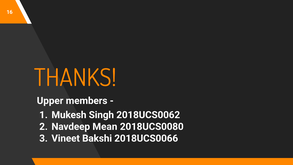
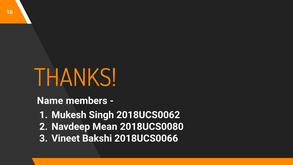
Upper: Upper -> Name
